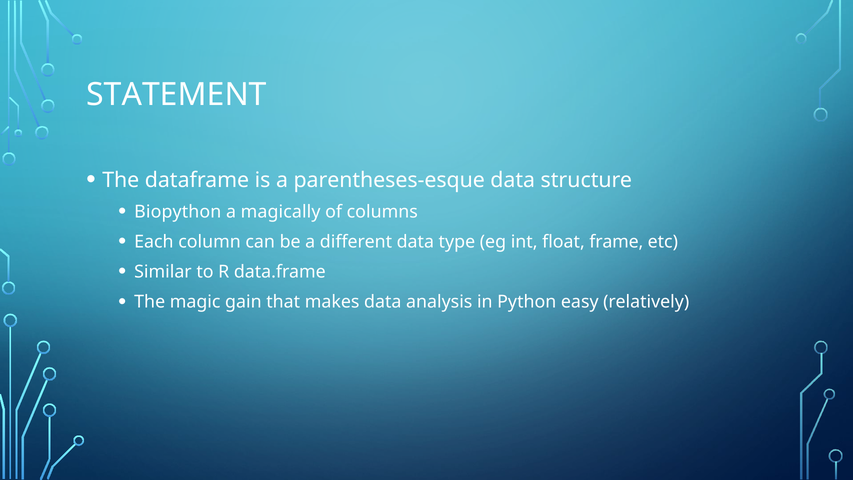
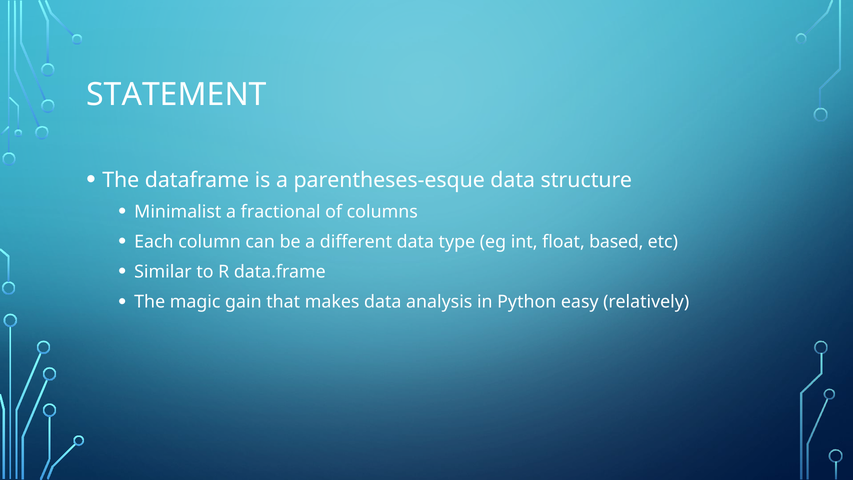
Biopython: Biopython -> Minimalist
magically: magically -> fractional
frame: frame -> based
